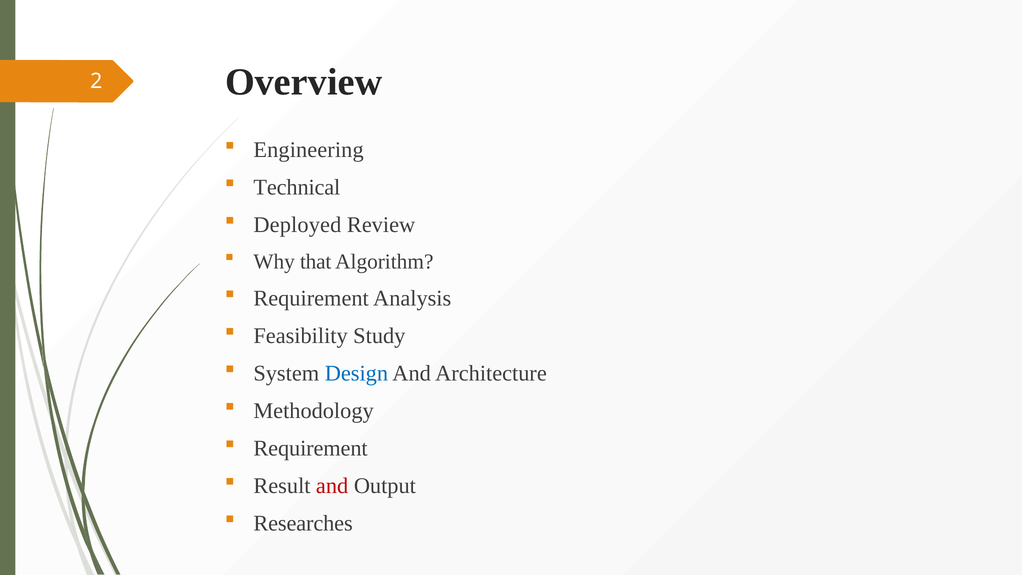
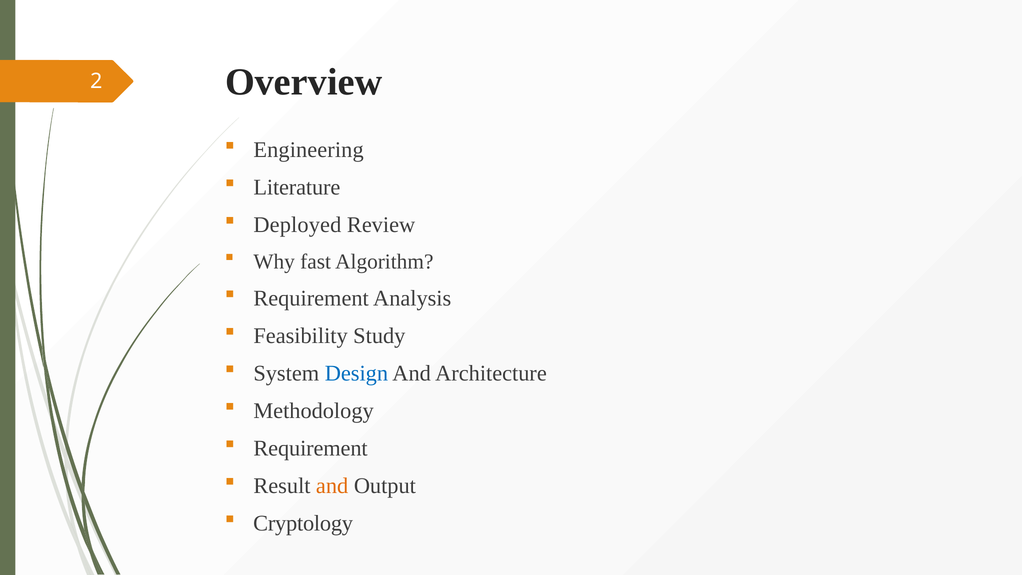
Technical: Technical -> Literature
that: that -> fast
and at (332, 486) colour: red -> orange
Researches: Researches -> Cryptology
